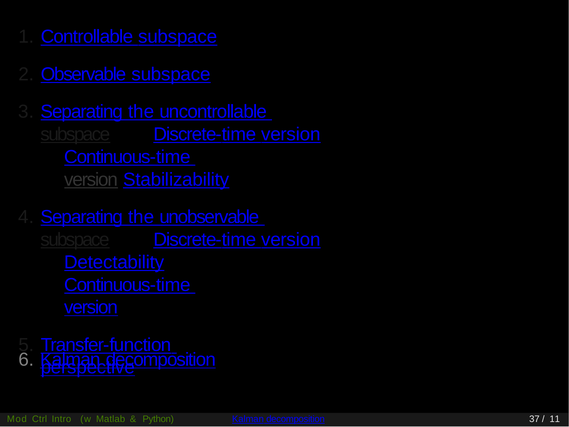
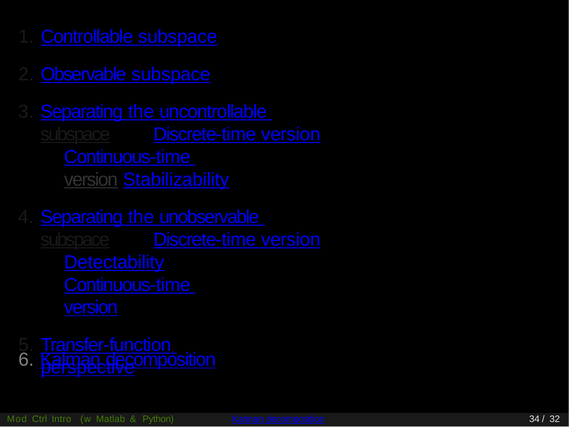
37: 37 -> 34
11: 11 -> 32
